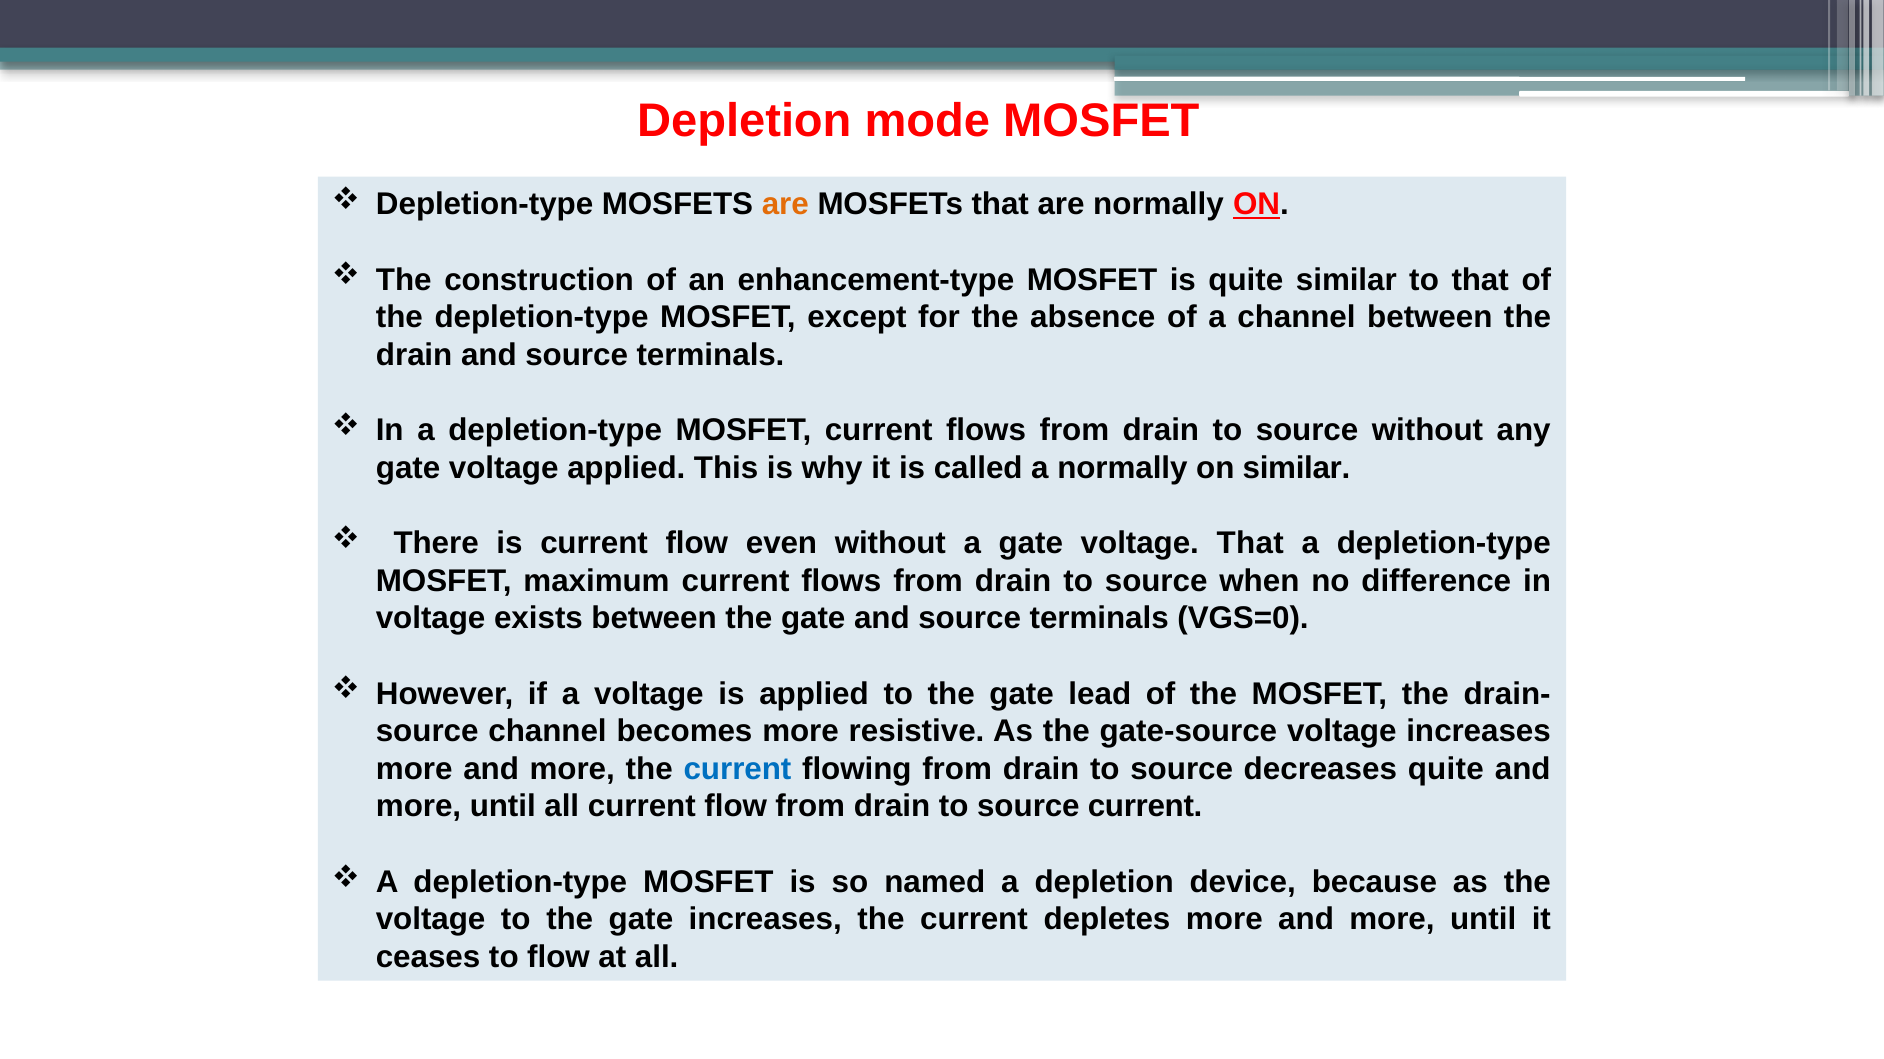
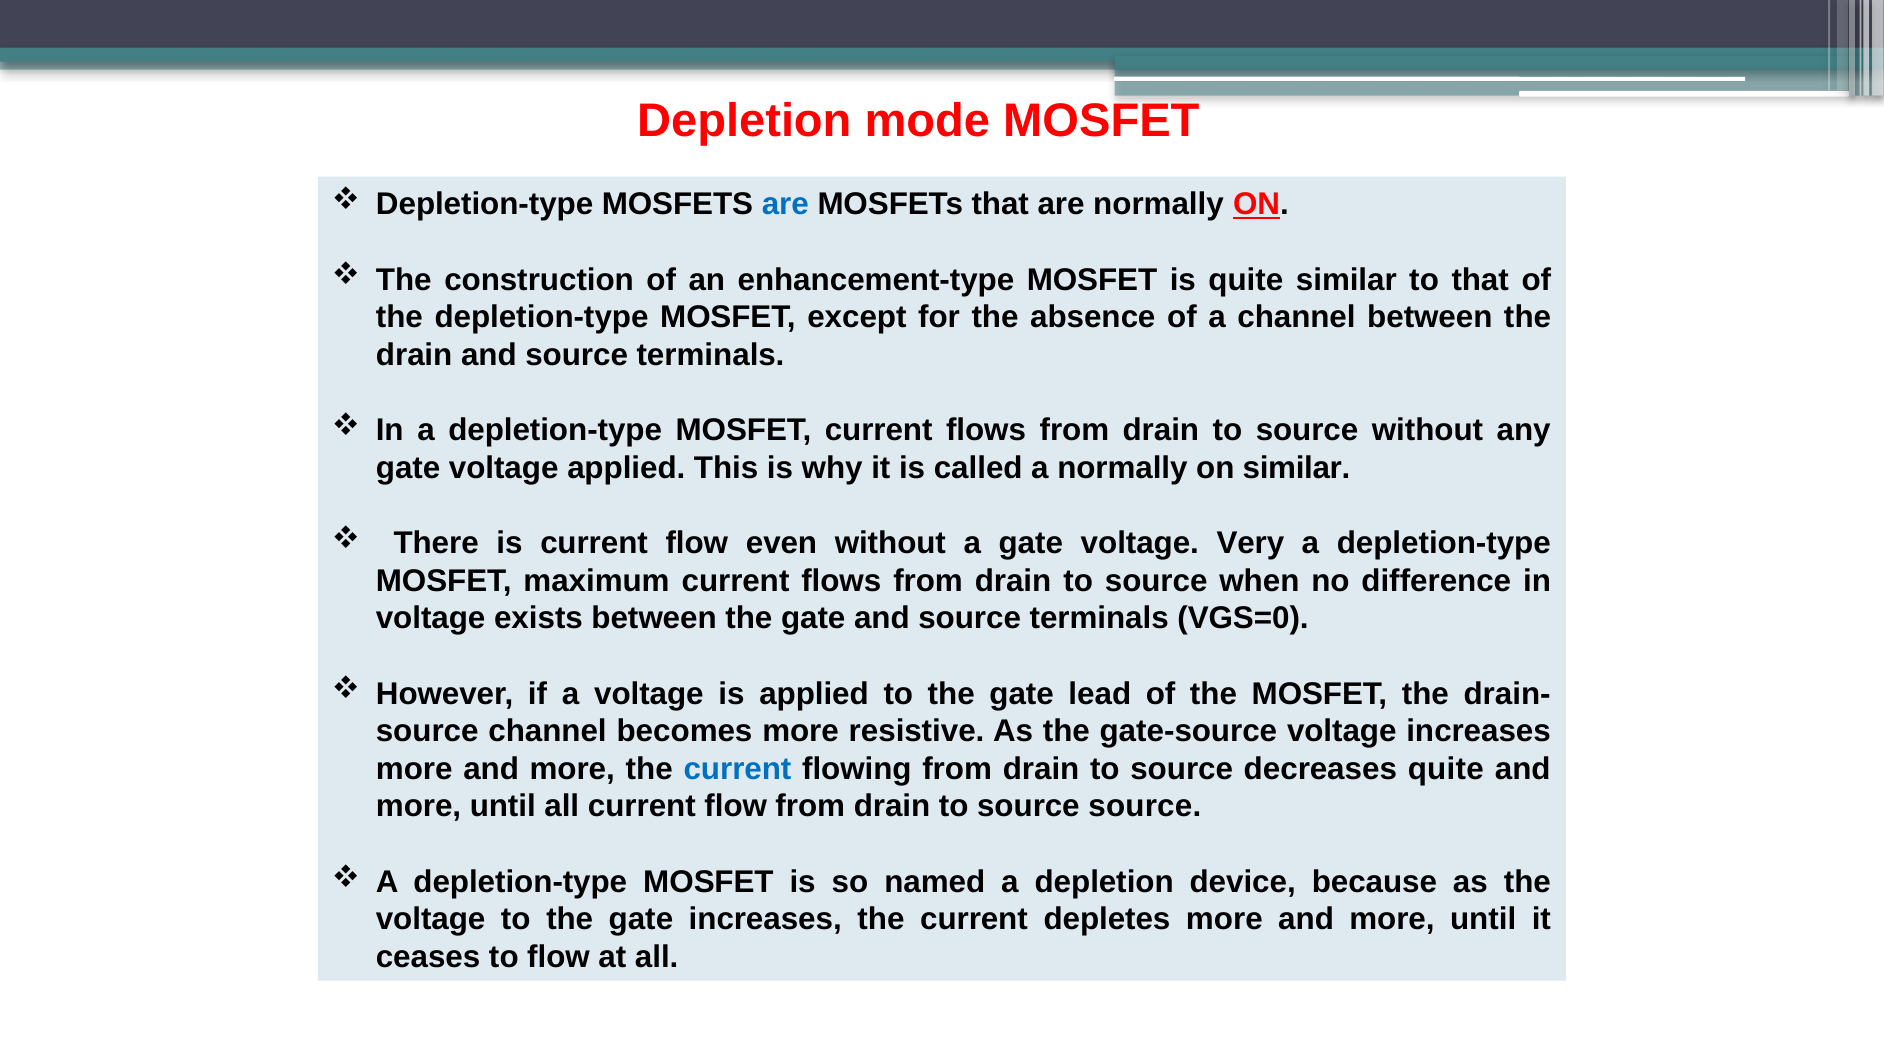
are at (785, 205) colour: orange -> blue
voltage That: That -> Very
source current: current -> source
